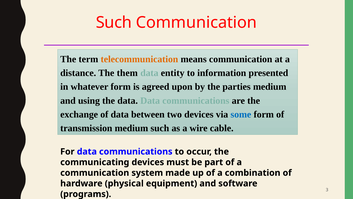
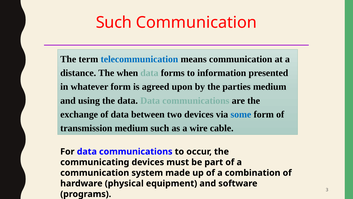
telecommunication colour: orange -> blue
them: them -> when
entity: entity -> forms
